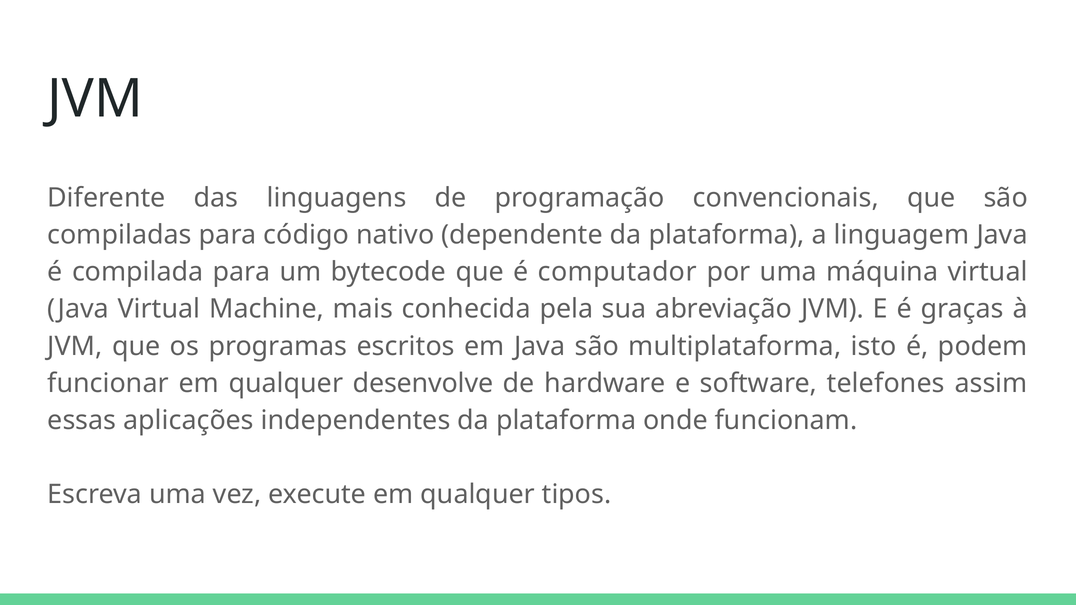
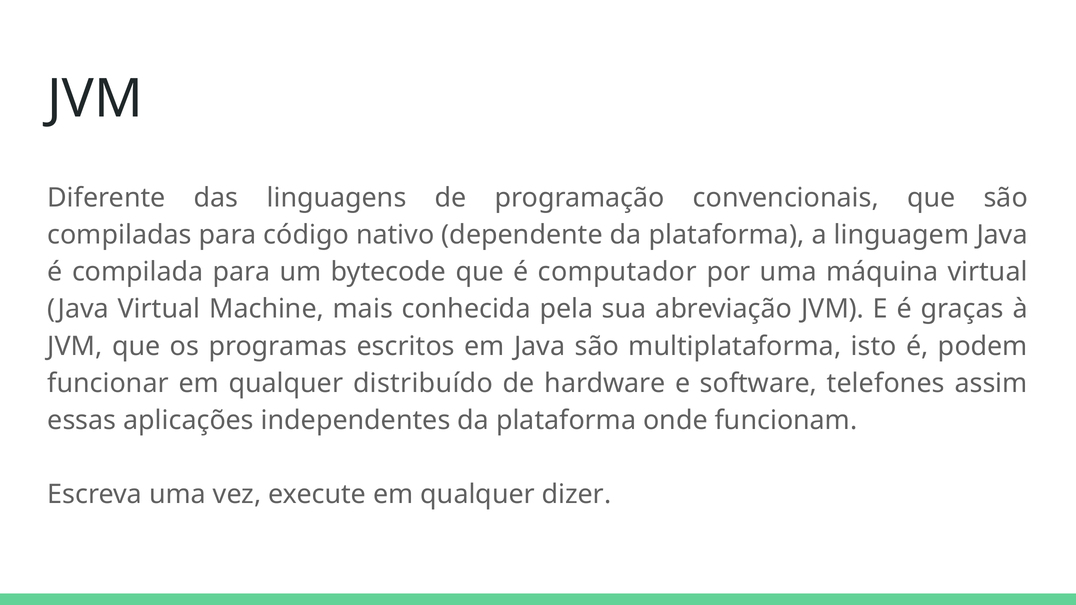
desenvolve: desenvolve -> distribuído
tipos: tipos -> dizer
